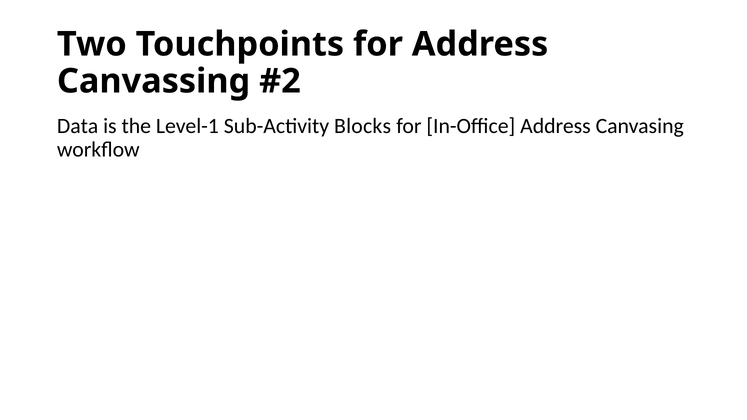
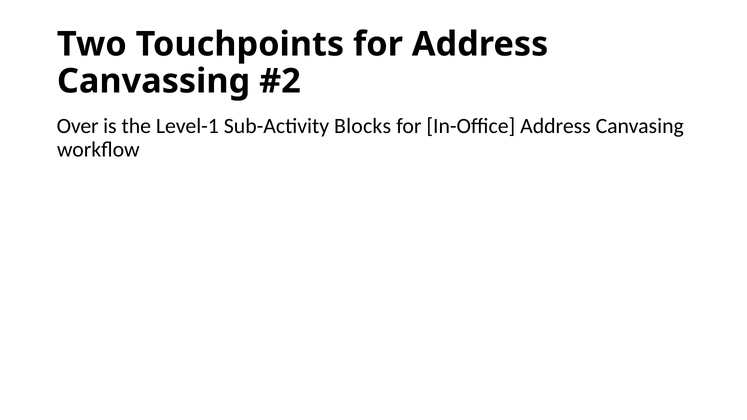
Data: Data -> Over
